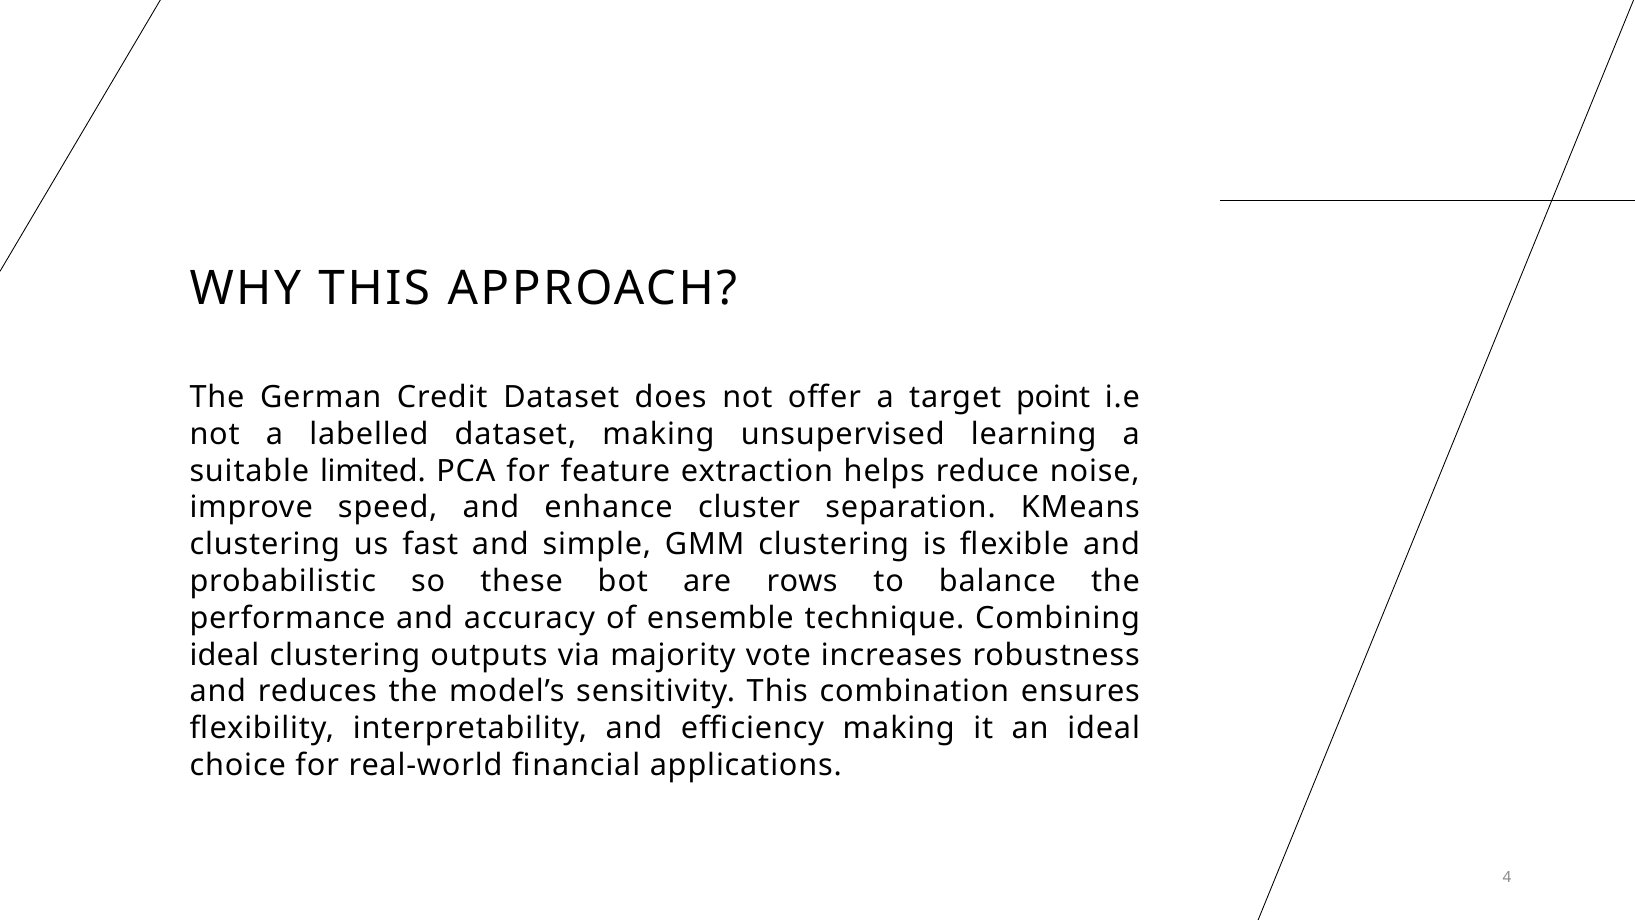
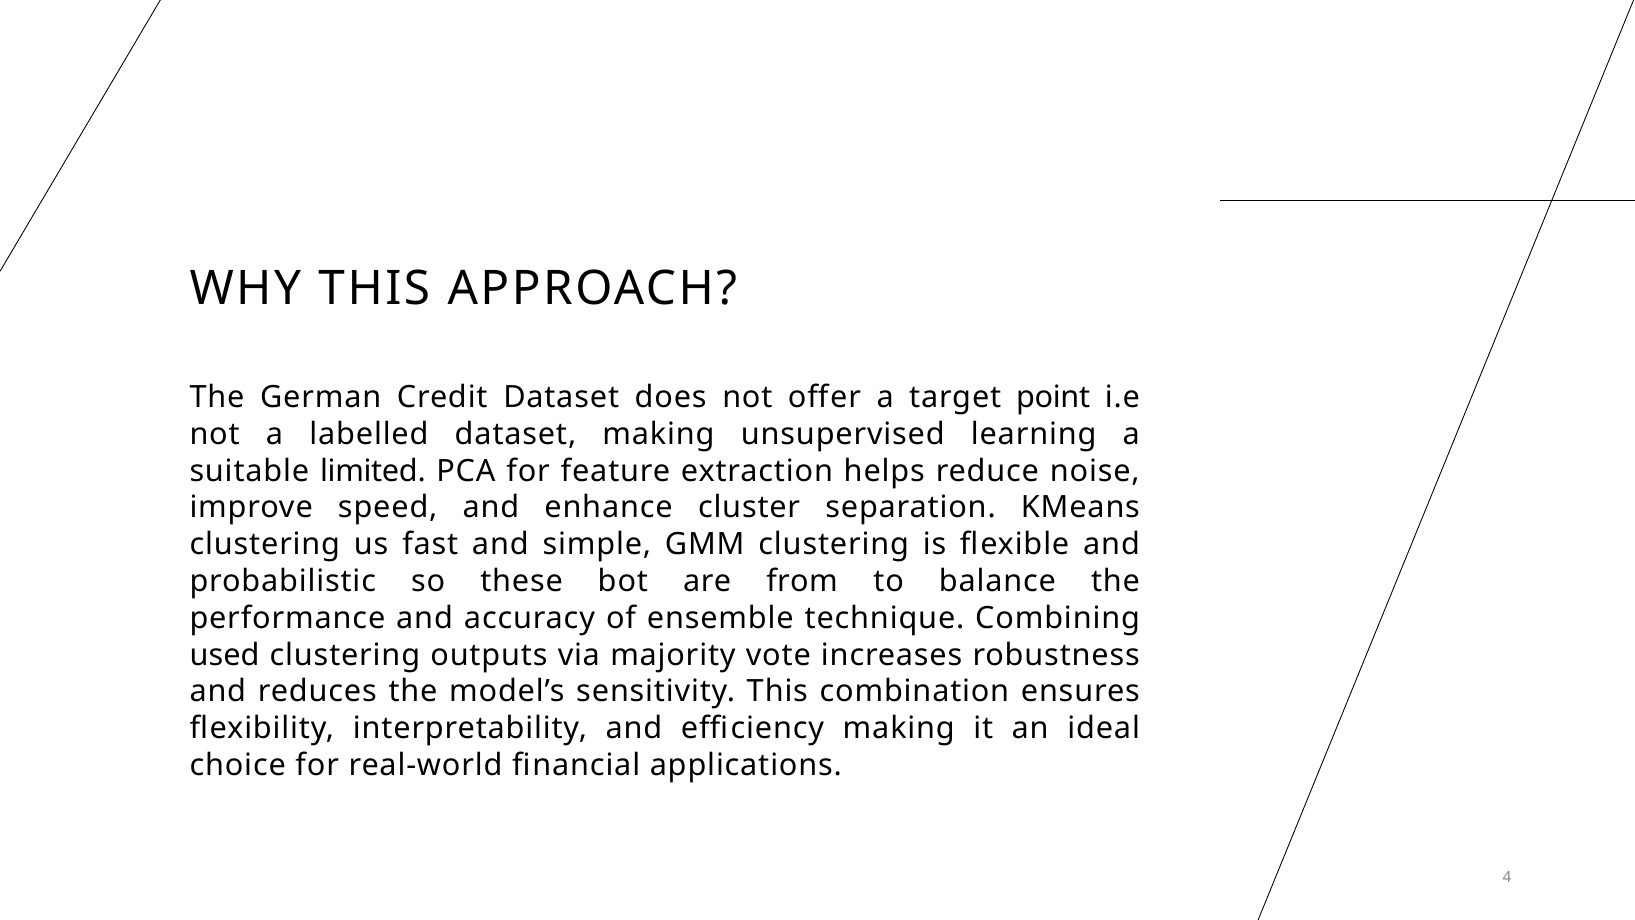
rows: rows -> from
ideal at (224, 655): ideal -> used
